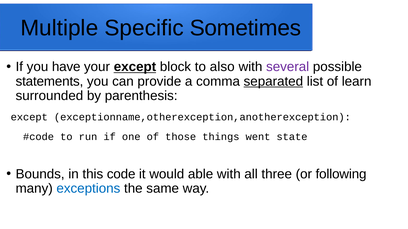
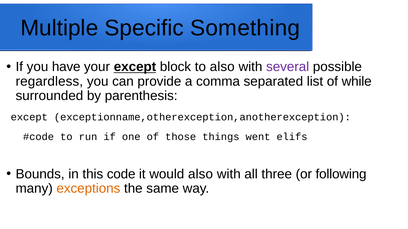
Sometimes: Sometimes -> Something
statements: statements -> regardless
separated underline: present -> none
learn: learn -> while
state: state -> elifs
would able: able -> also
exceptions colour: blue -> orange
